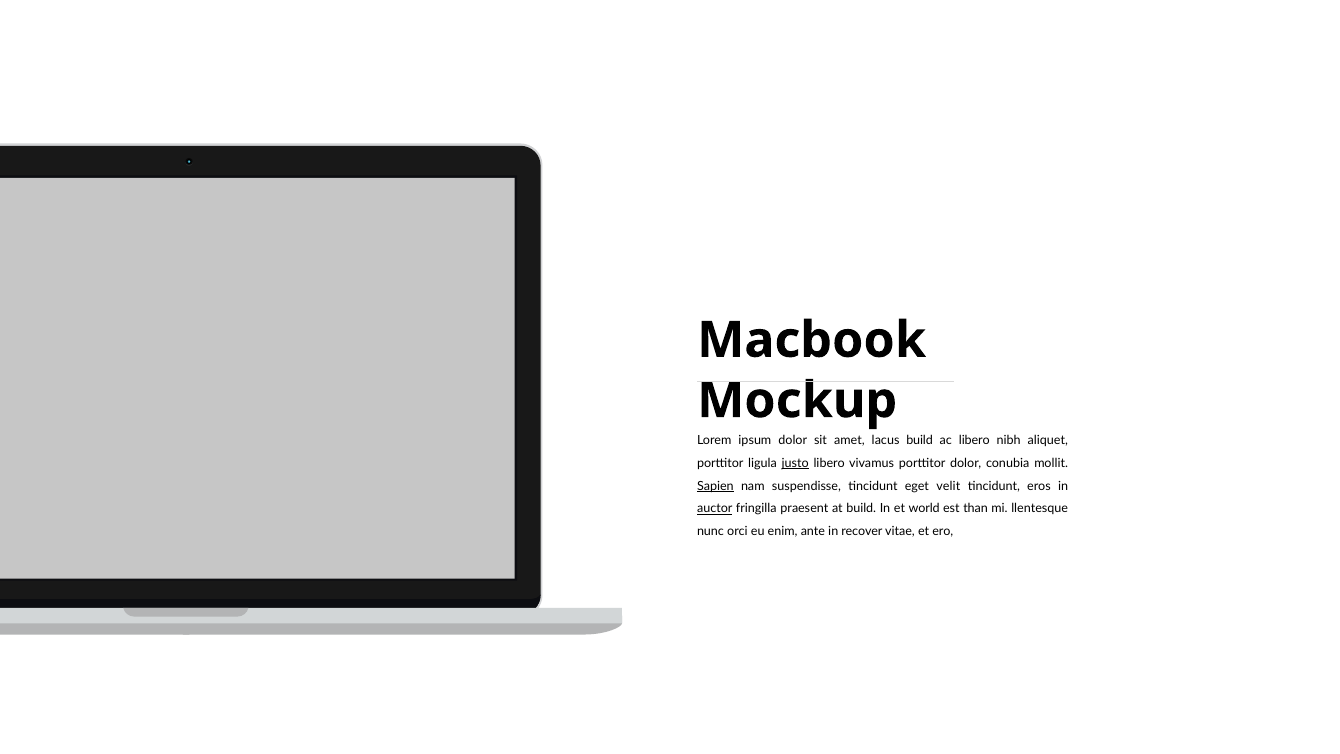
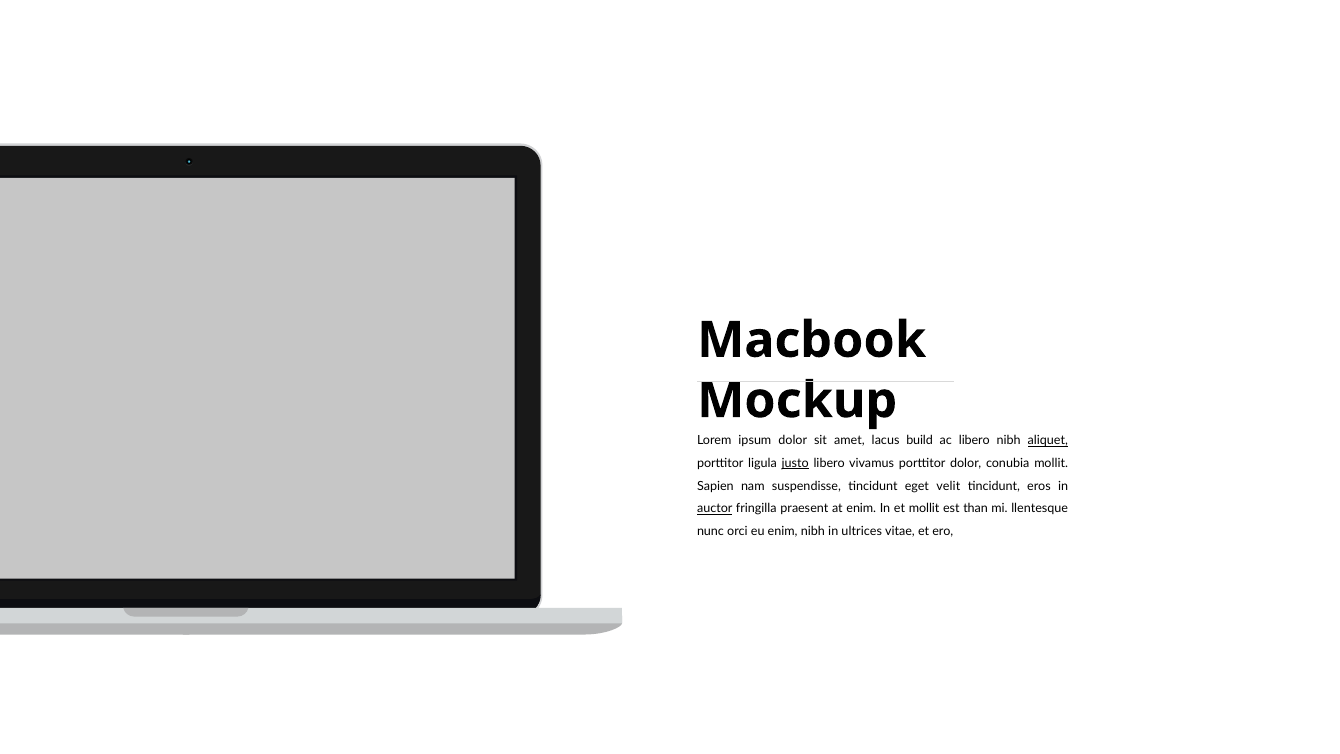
aliquet underline: none -> present
Sapien underline: present -> none
at build: build -> enim
et world: world -> mollit
enim ante: ante -> nibh
recover: recover -> ultrices
